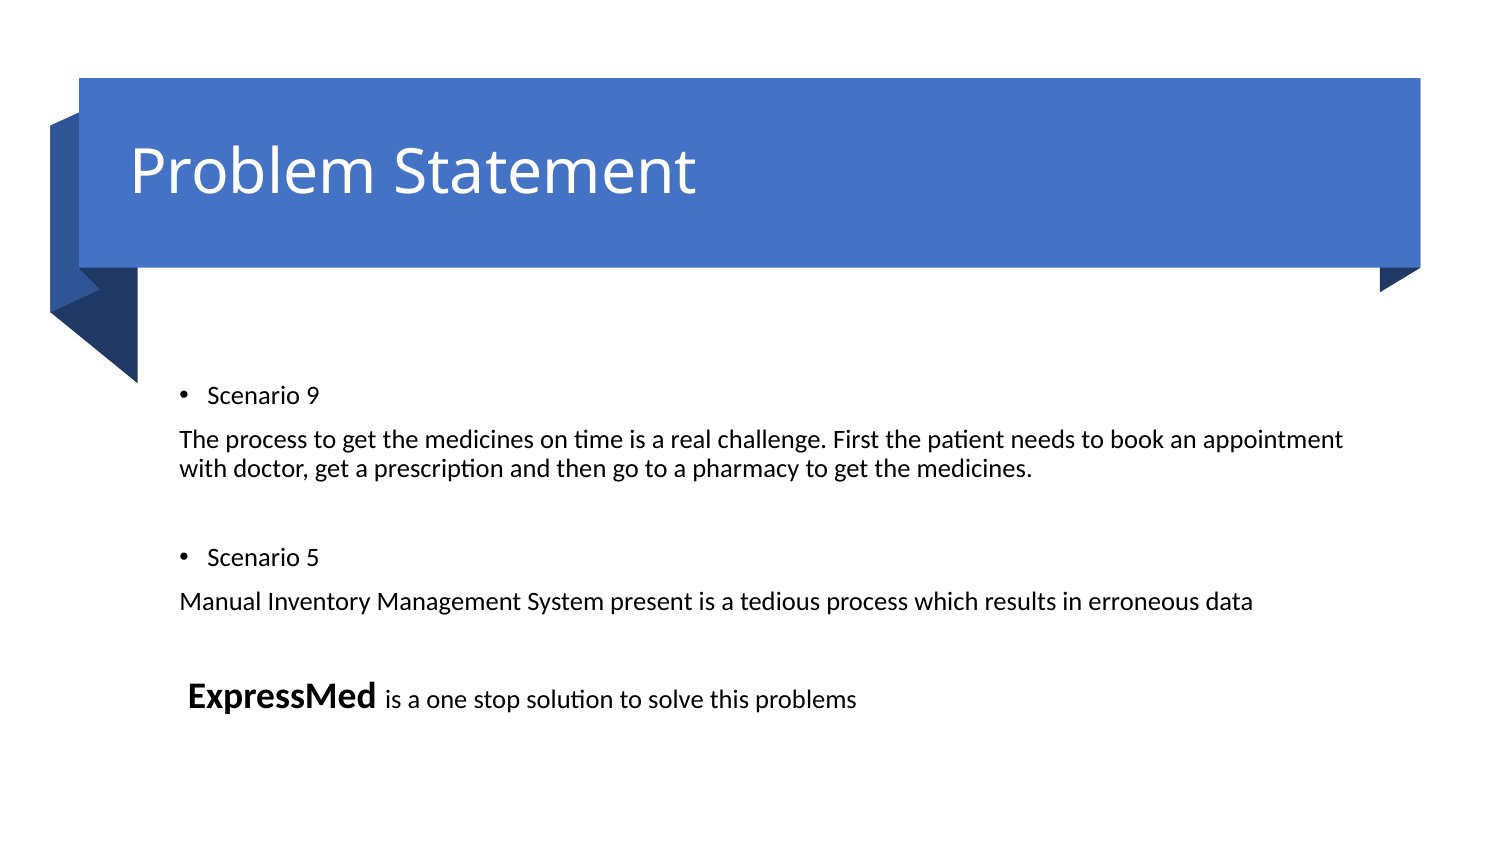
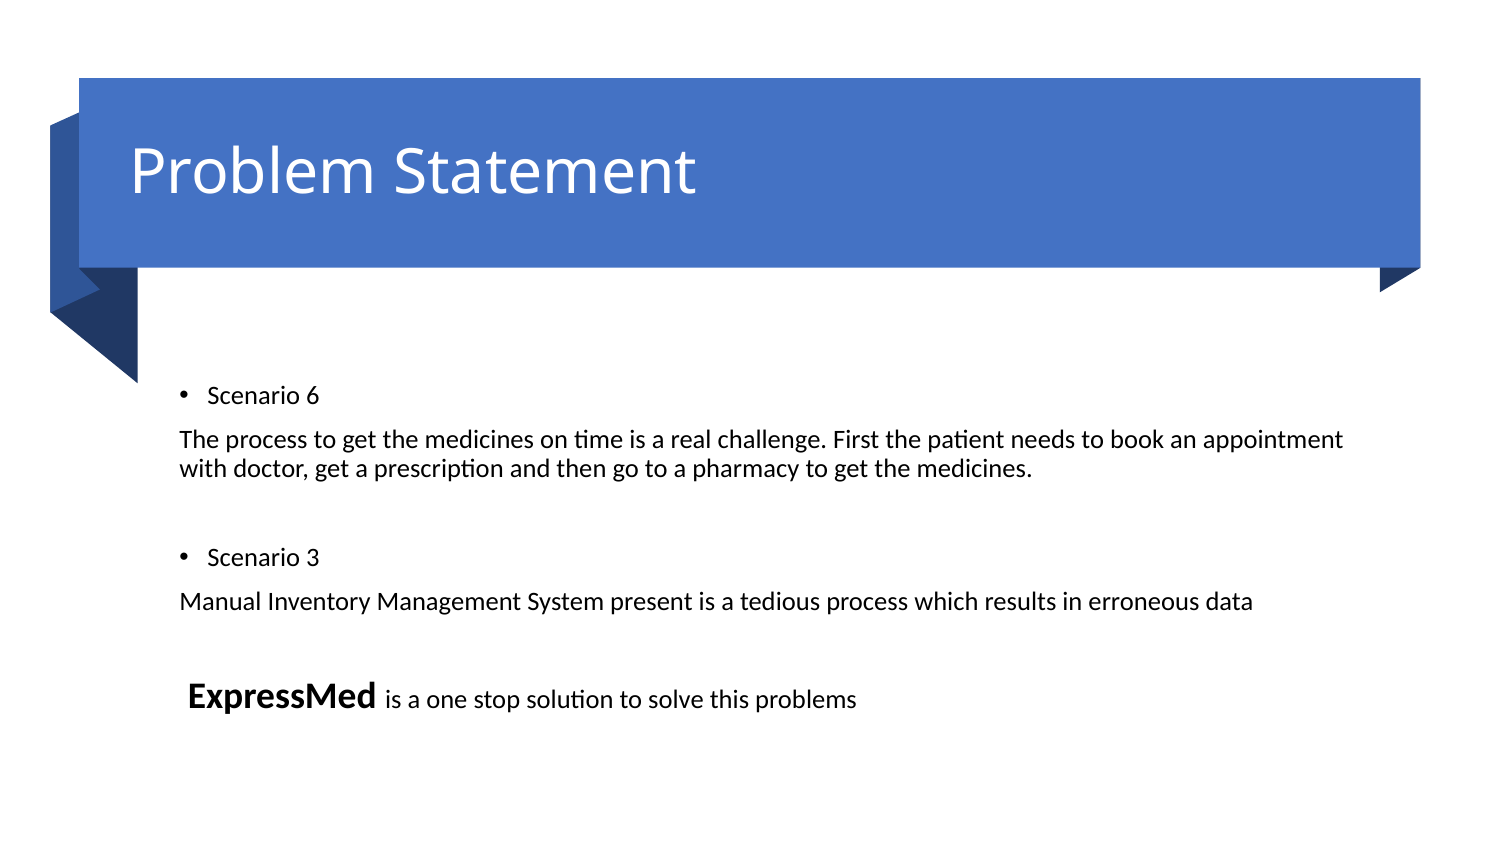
9: 9 -> 6
5: 5 -> 3
